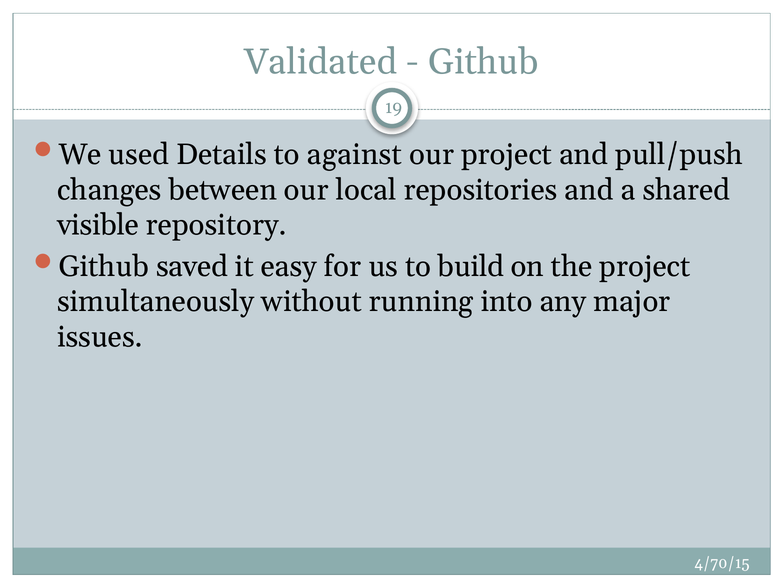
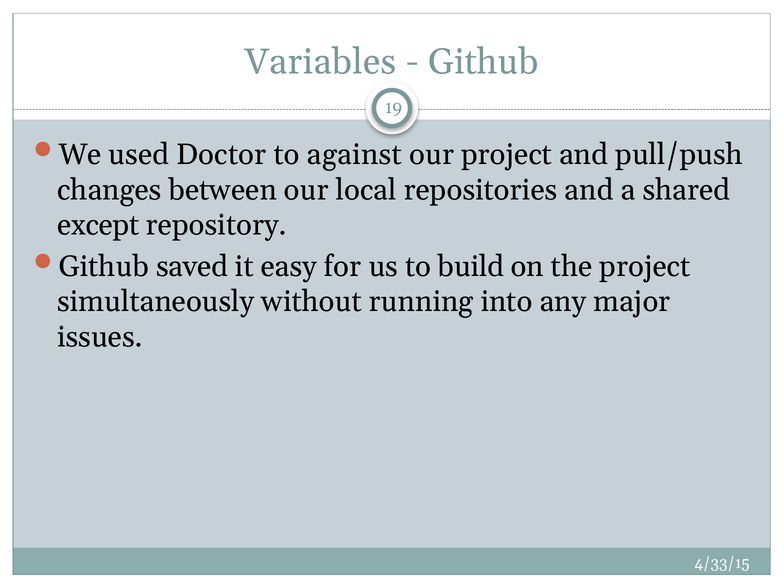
Validated: Validated -> Variables
Details: Details -> Doctor
visible: visible -> except
4/70/15: 4/70/15 -> 4/33/15
